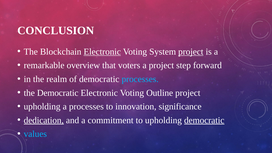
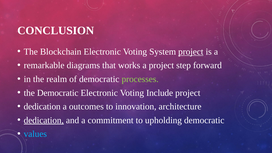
Electronic at (102, 52) underline: present -> none
overview: overview -> diagrams
voters: voters -> works
processes at (140, 79) colour: light blue -> light green
Outline: Outline -> Include
upholding at (42, 107): upholding -> dedication
a processes: processes -> outcomes
significance: significance -> architecture
democratic at (204, 120) underline: present -> none
